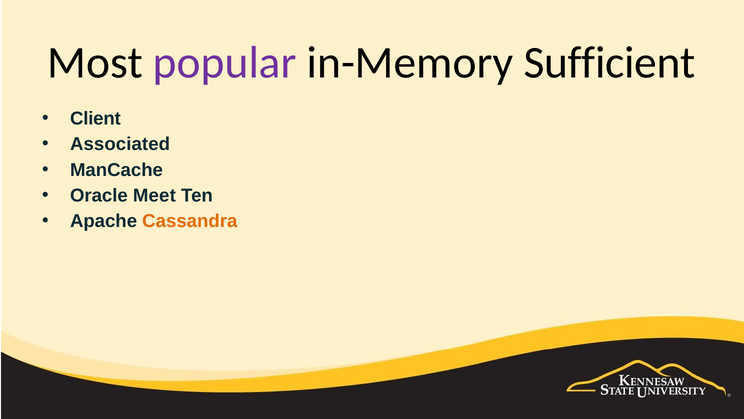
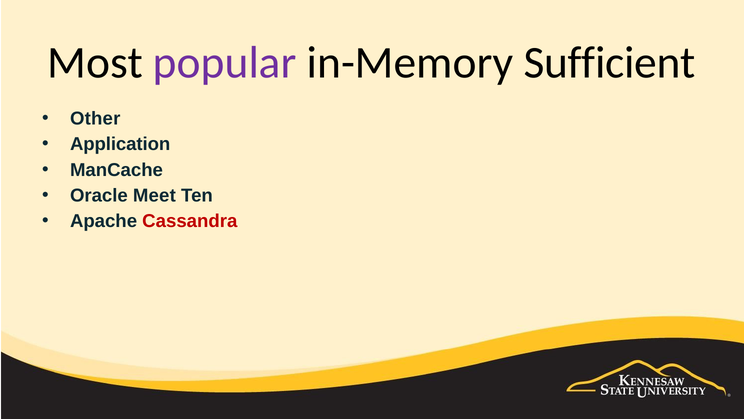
Client: Client -> Other
Associated: Associated -> Application
Cassandra colour: orange -> red
